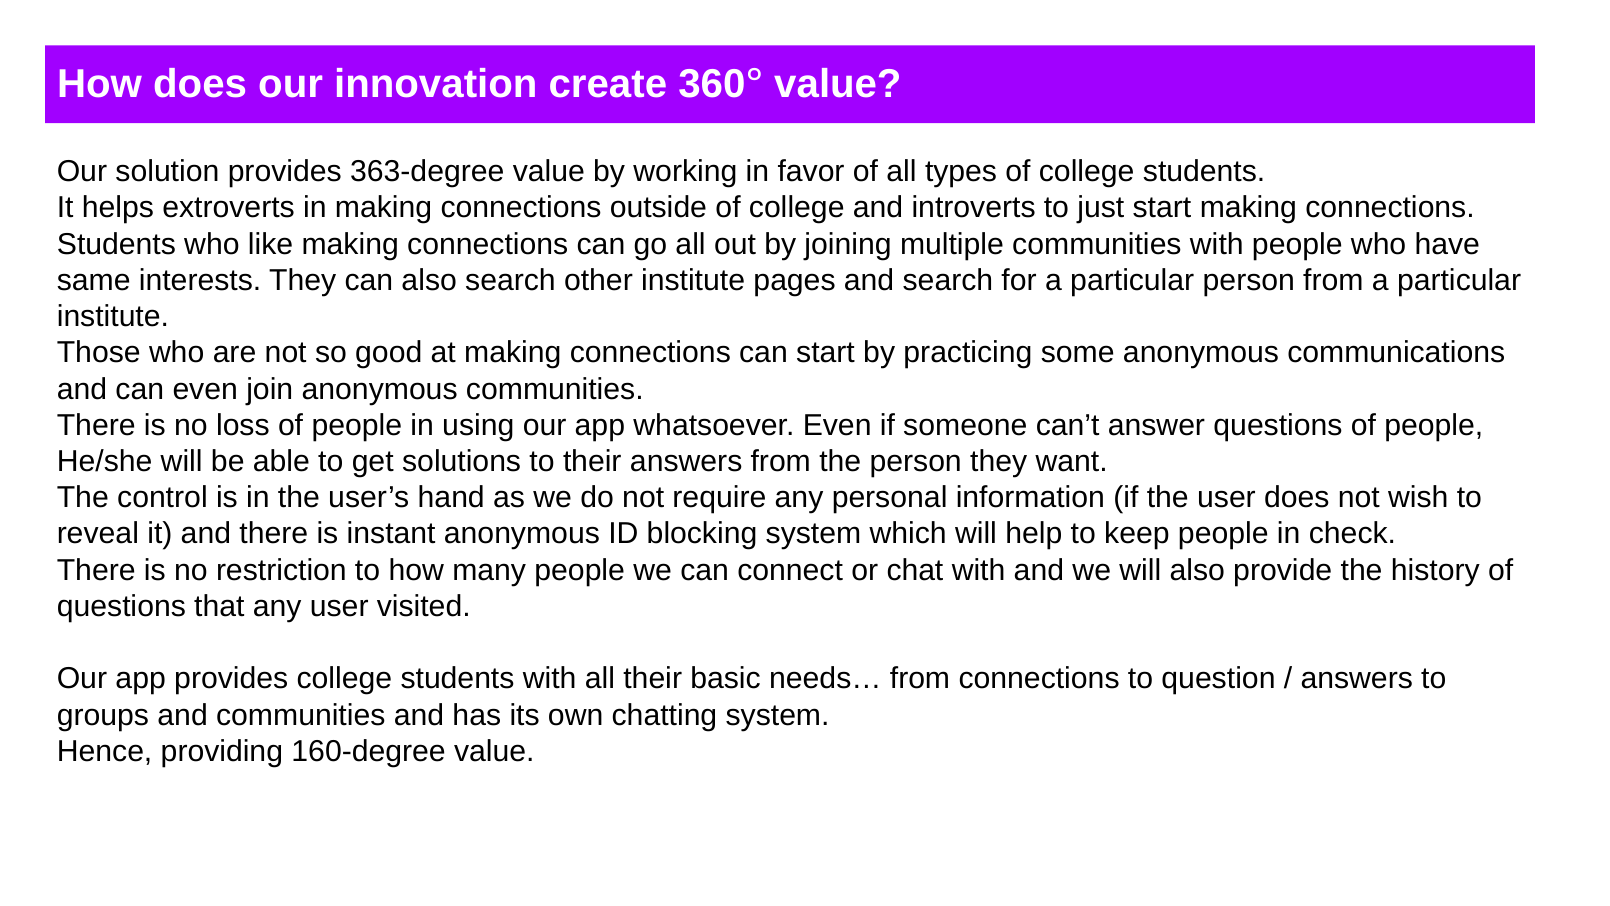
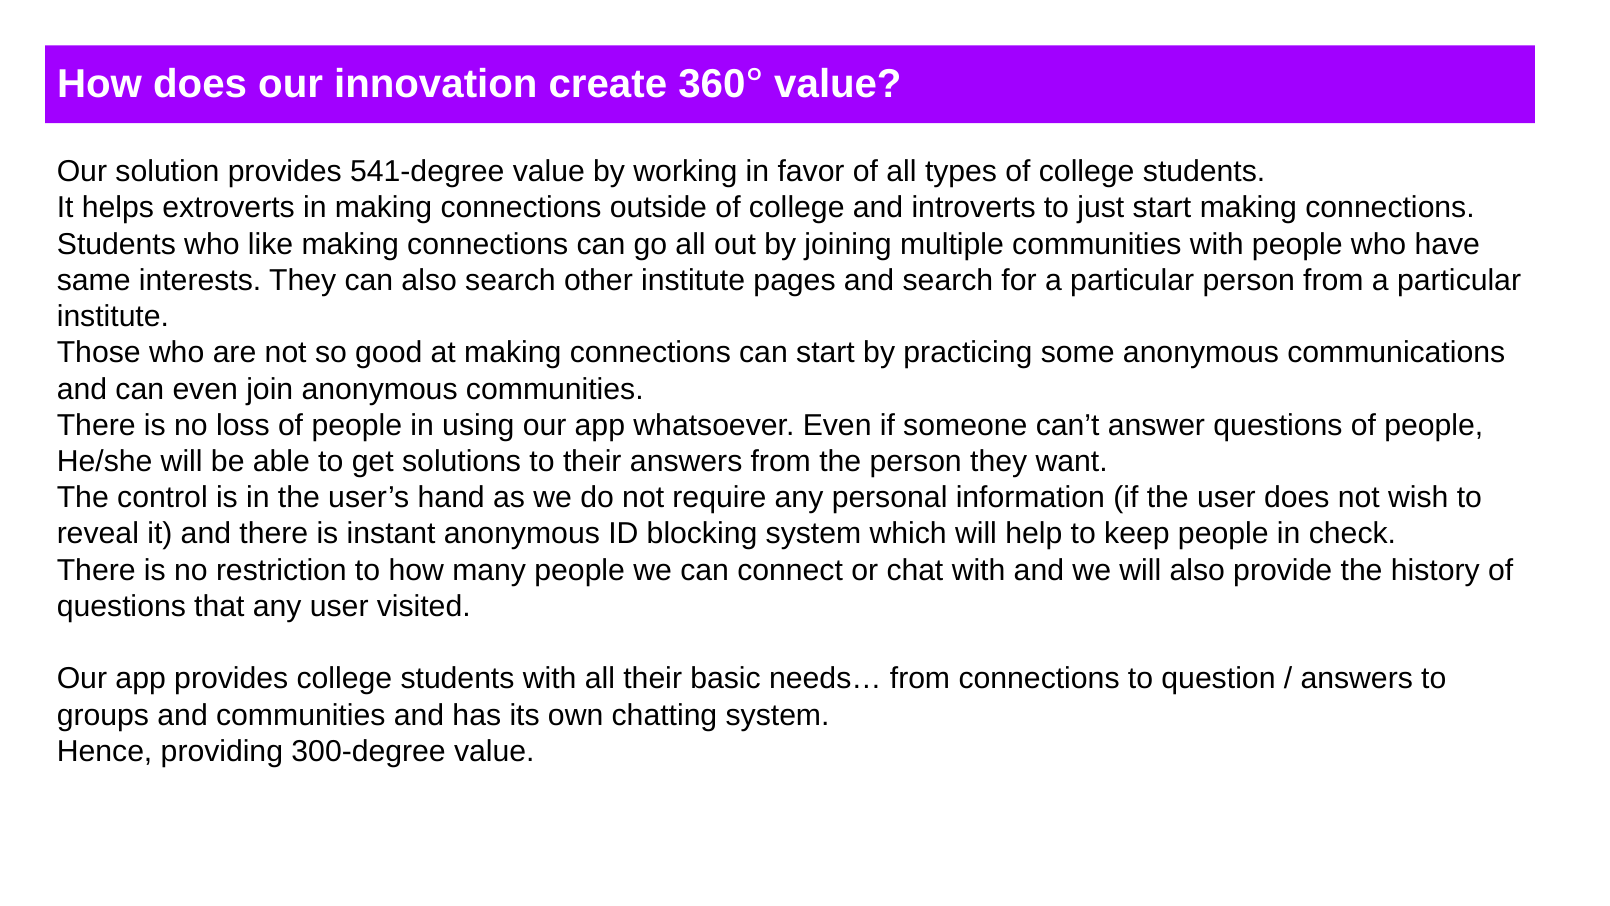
363-degree: 363-degree -> 541-degree
160-degree: 160-degree -> 300-degree
